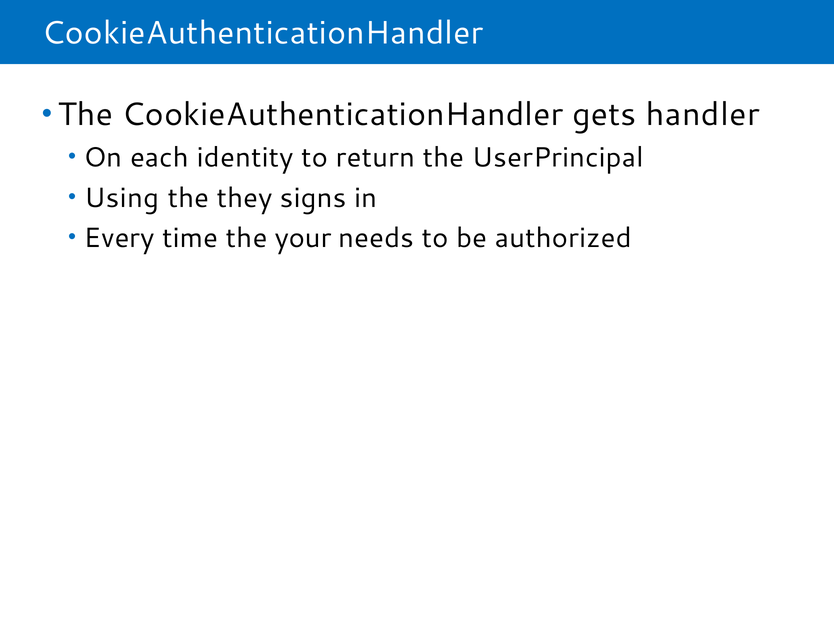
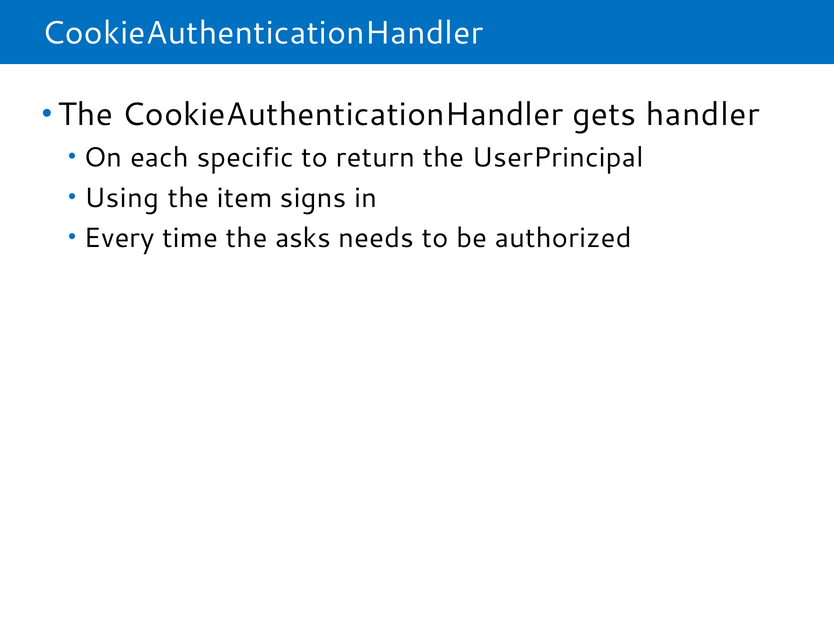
identity: identity -> specific
they: they -> item
your: your -> asks
